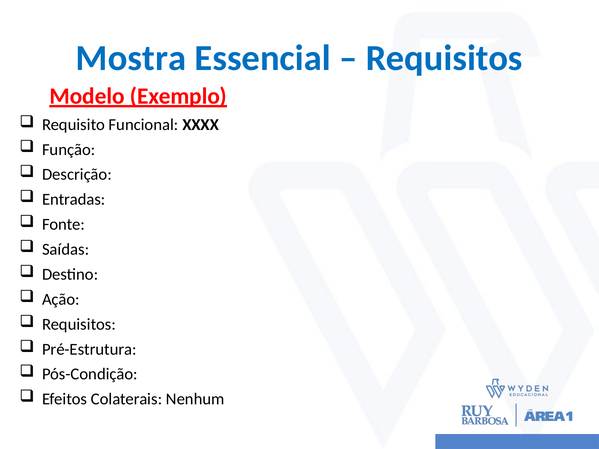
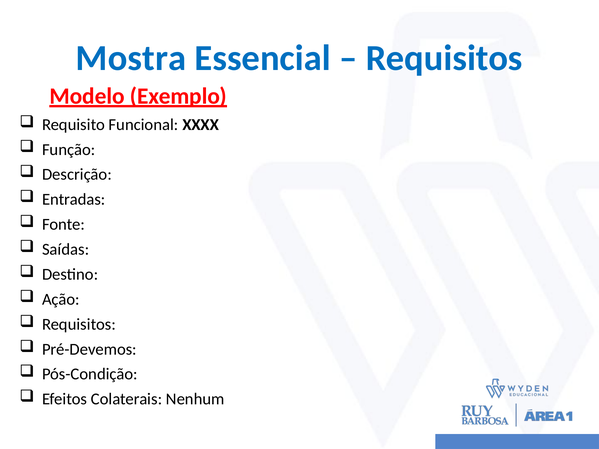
Pré-Estrutura: Pré-Estrutura -> Pré-Devemos
